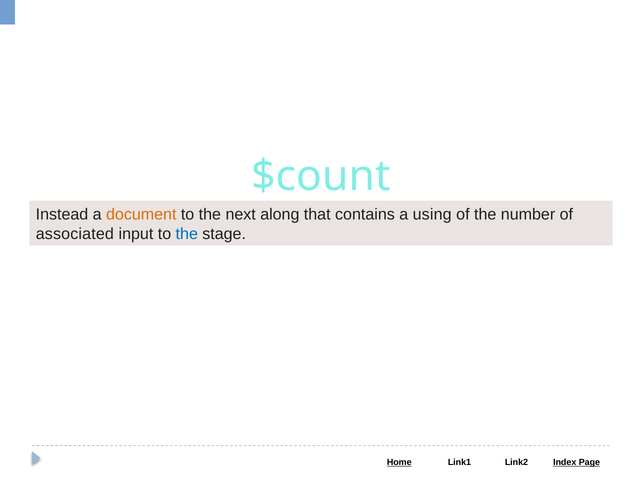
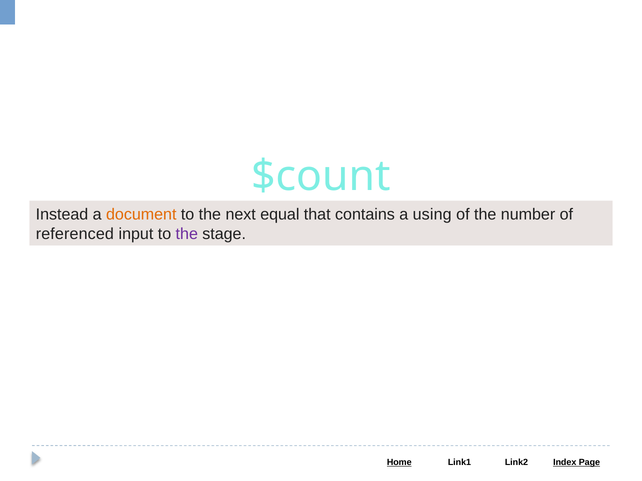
along: along -> equal
associated: associated -> referenced
the at (187, 234) colour: blue -> purple
